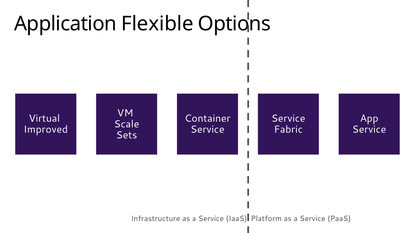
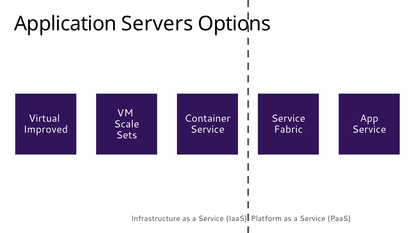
Flexible: Flexible -> Servers
